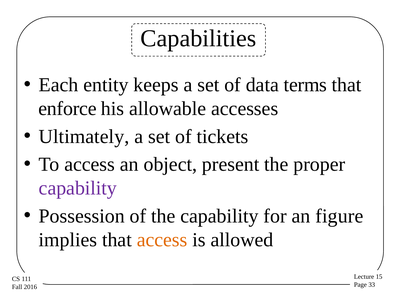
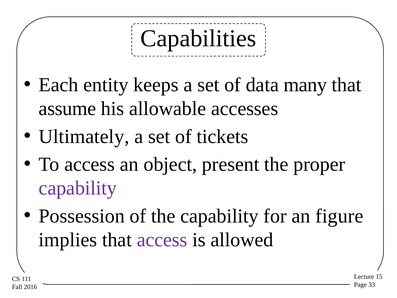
terms: terms -> many
enforce: enforce -> assume
access at (162, 240) colour: orange -> purple
